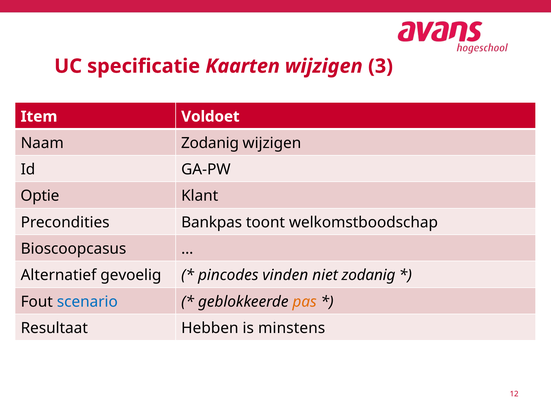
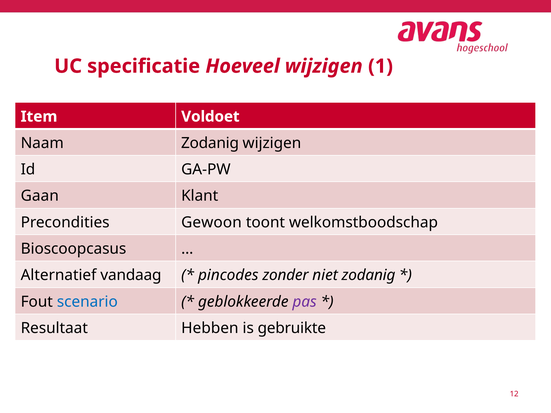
Kaarten: Kaarten -> Hoeveel
3: 3 -> 1
Optie: Optie -> Gaan
Bankpas: Bankpas -> Gewoon
gevoelig: gevoelig -> vandaag
vinden: vinden -> zonder
pas colour: orange -> purple
minstens: minstens -> gebruikte
